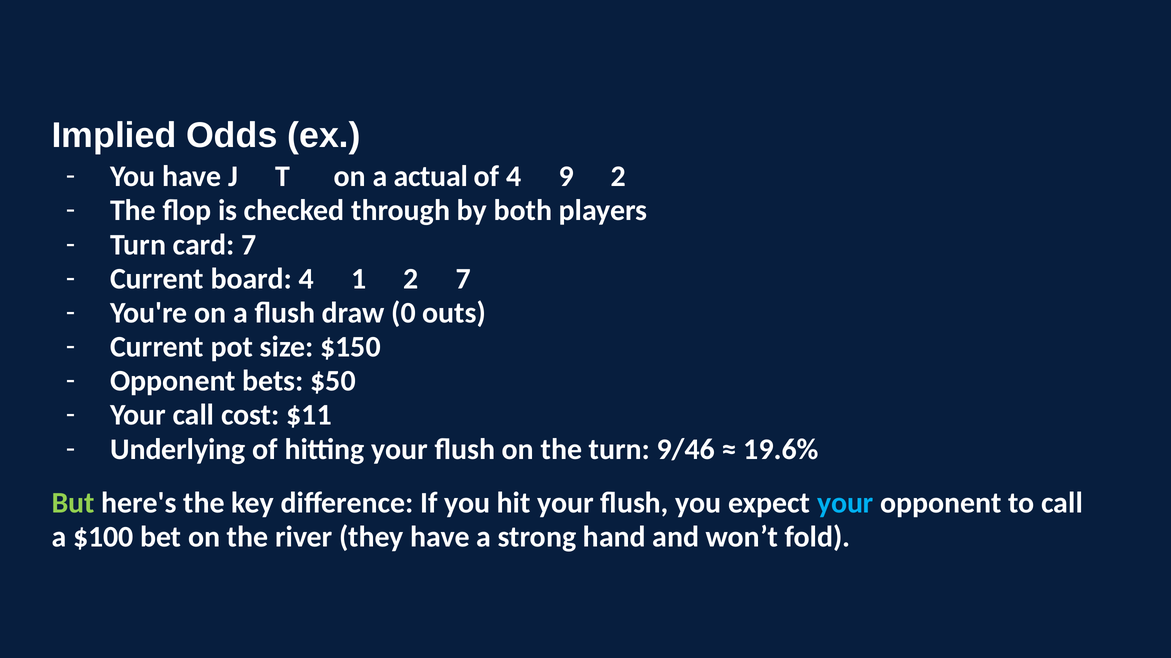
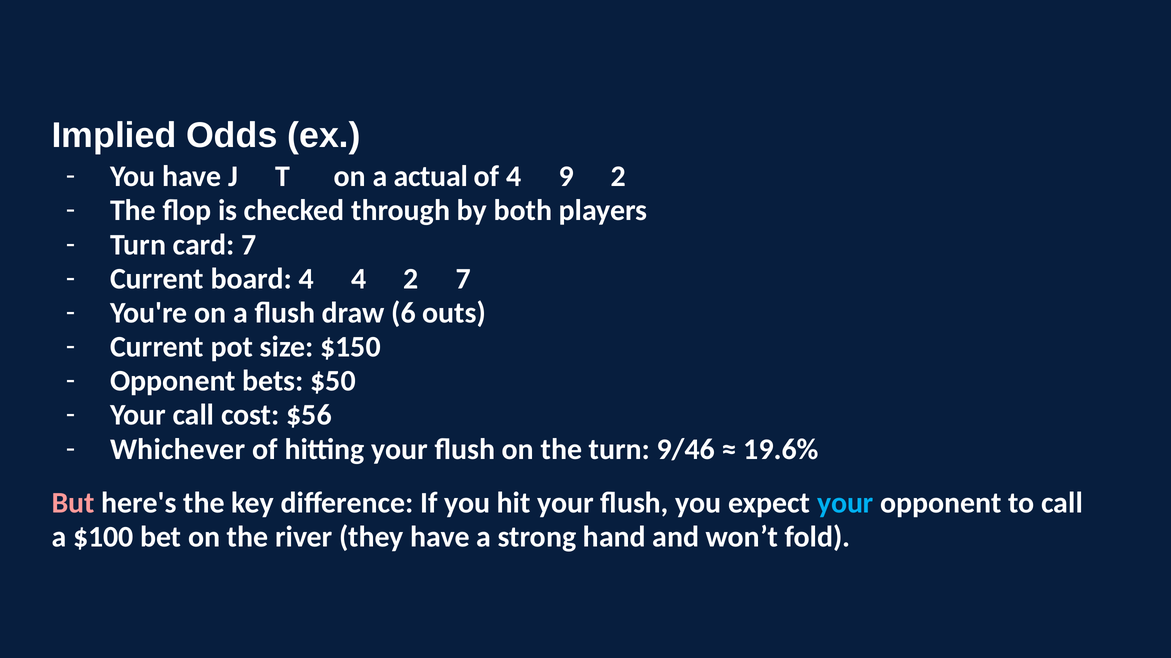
1 at (359, 279): 1 -> 4
0: 0 -> 6
$11: $11 -> $56
Underlying: Underlying -> Whichever
But colour: light green -> pink
